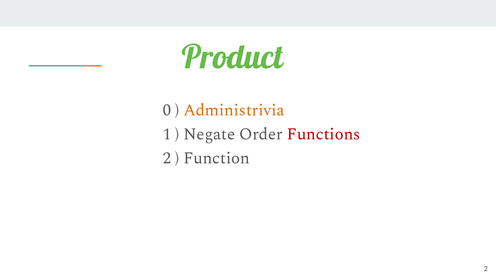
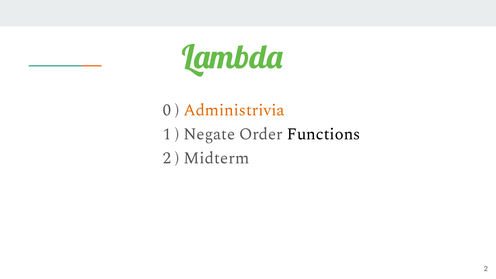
Product: Product -> Lambda
Functions colour: red -> black
Function: Function -> Midterm
